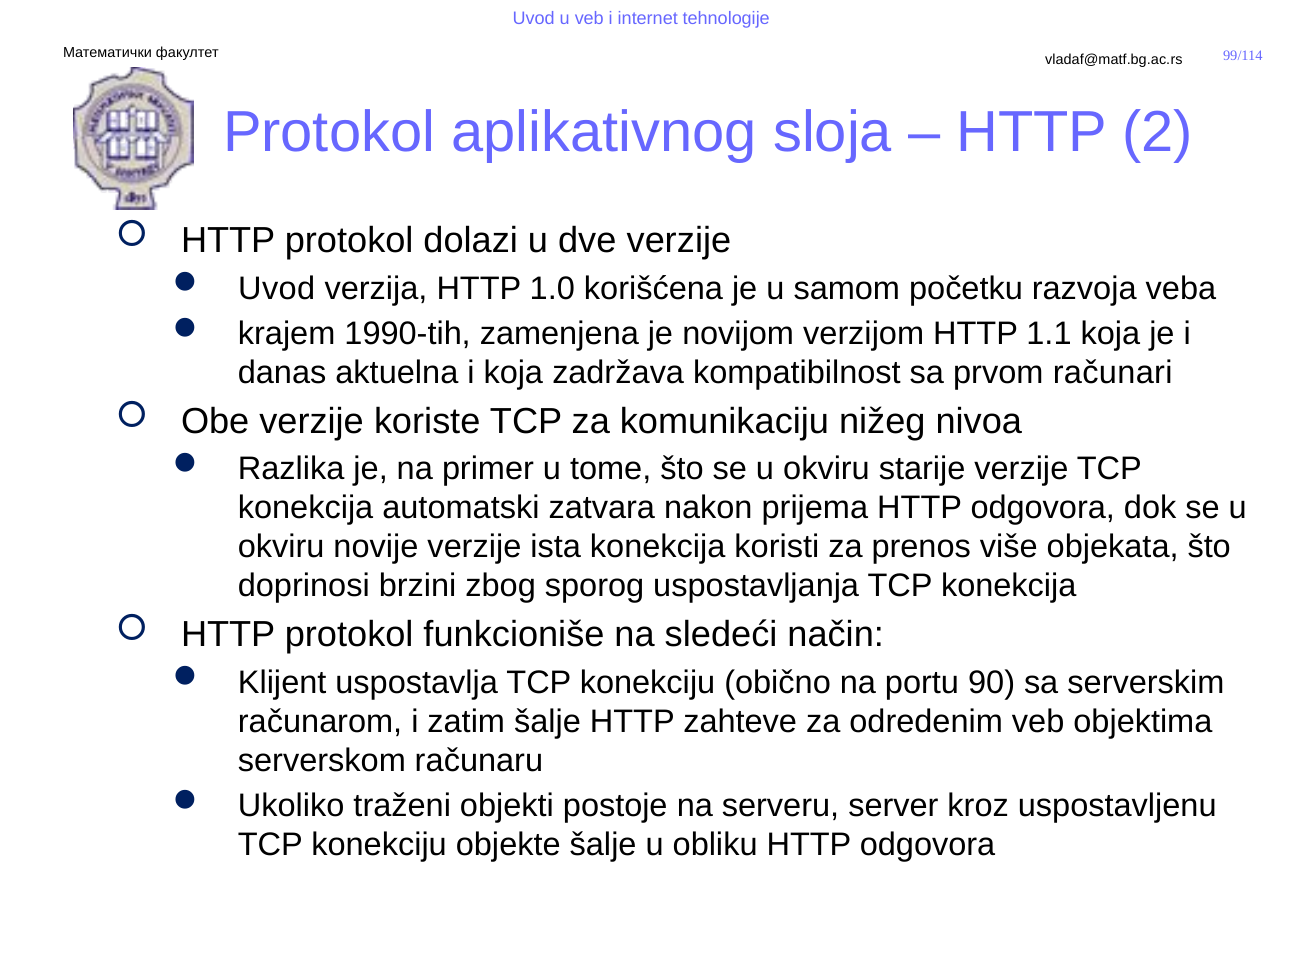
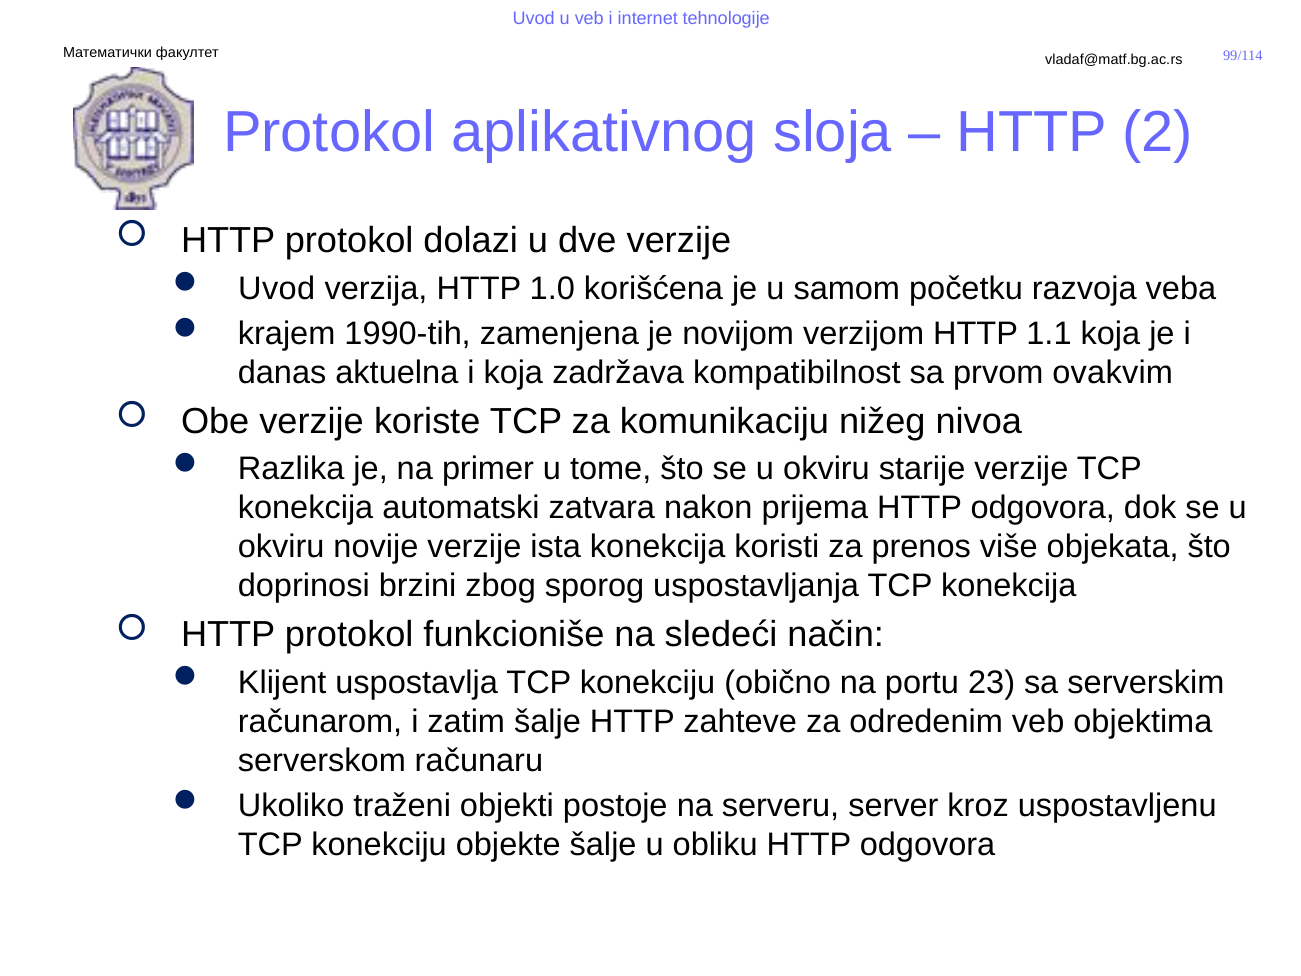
računari: računari -> ovakvim
90: 90 -> 23
